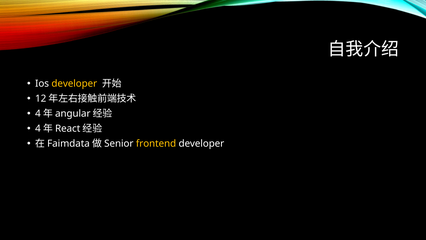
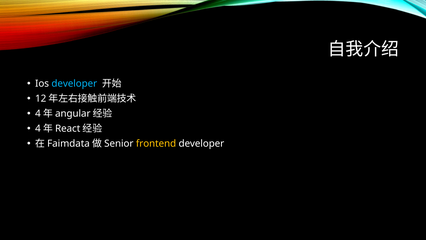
developer at (74, 83) colour: yellow -> light blue
